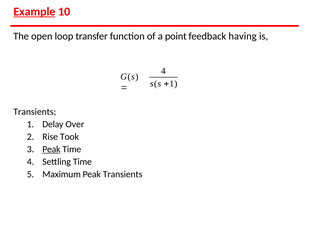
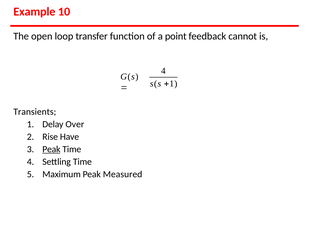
Example underline: present -> none
having: having -> cannot
Took: Took -> Have
Peak Transients: Transients -> Measured
